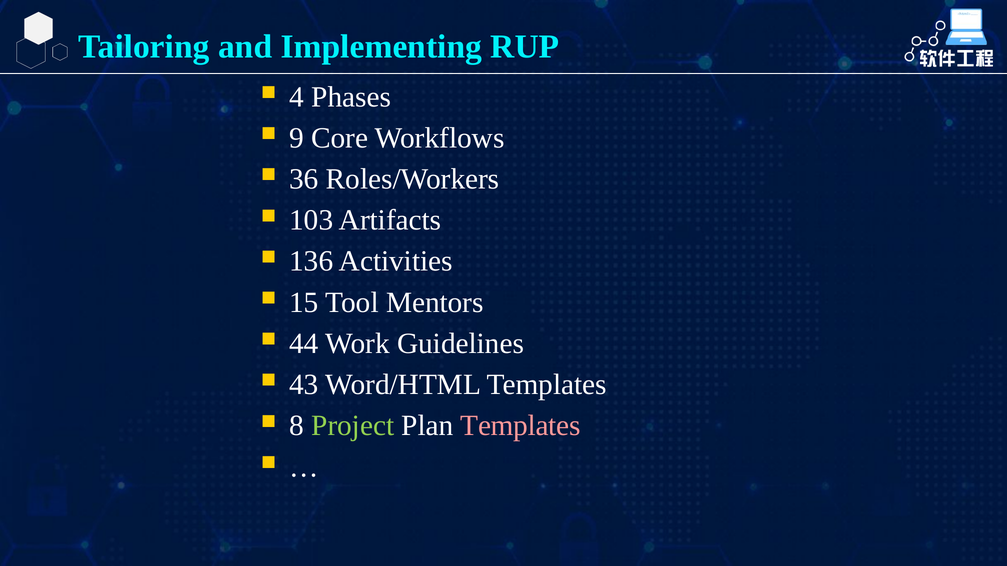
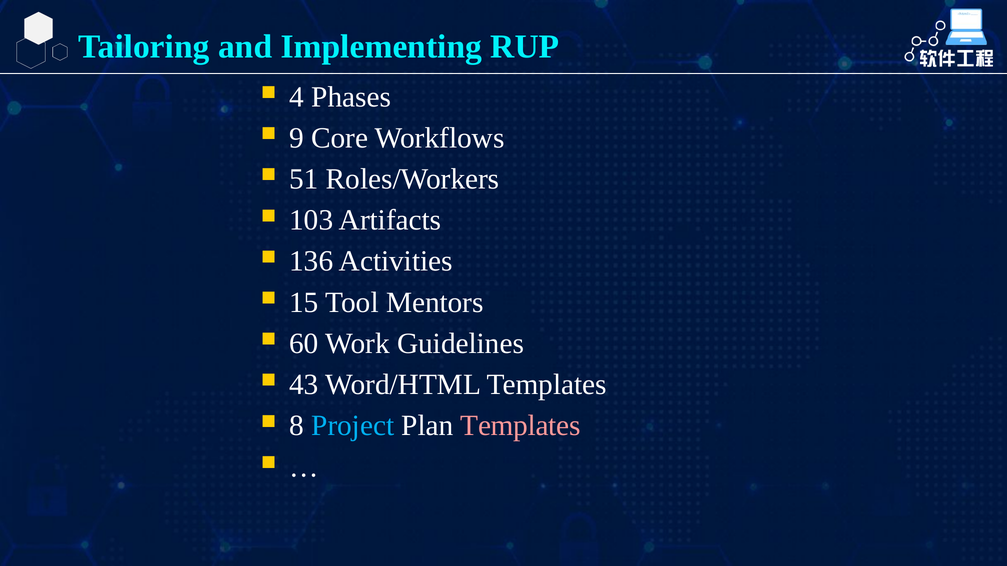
36: 36 -> 51
44: 44 -> 60
Project colour: light green -> light blue
